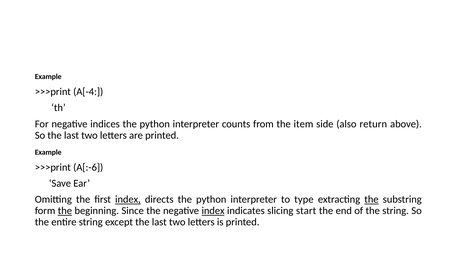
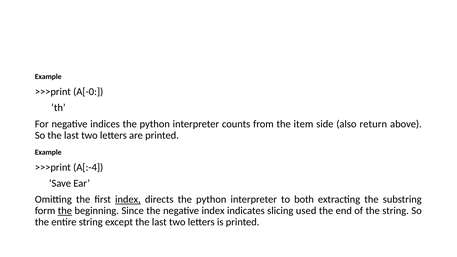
A[-4: A[-4 -> A[-0
A[:-6: A[:-6 -> A[:-4
type: type -> both
the at (371, 200) underline: present -> none
index at (213, 211) underline: present -> none
start: start -> used
